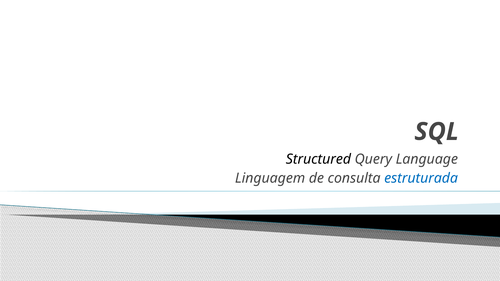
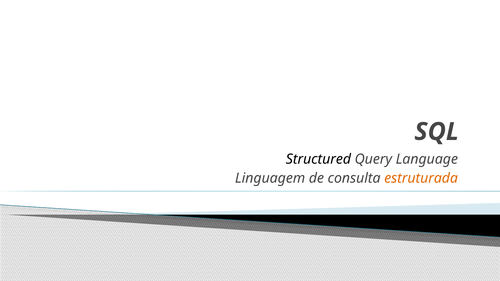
estruturada colour: blue -> orange
